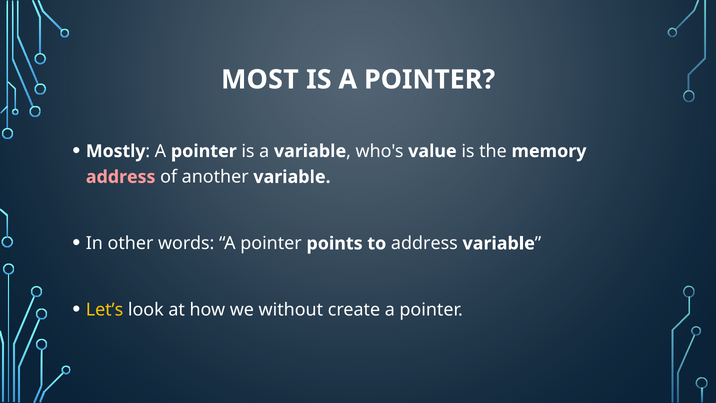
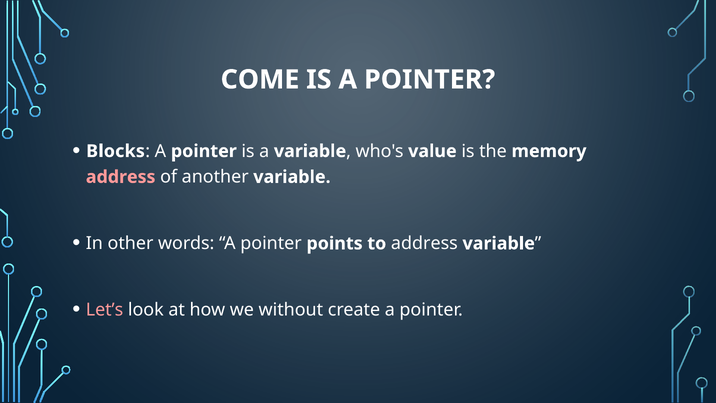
MOST: MOST -> COME
Mostly: Mostly -> Blocks
Let’s colour: yellow -> pink
